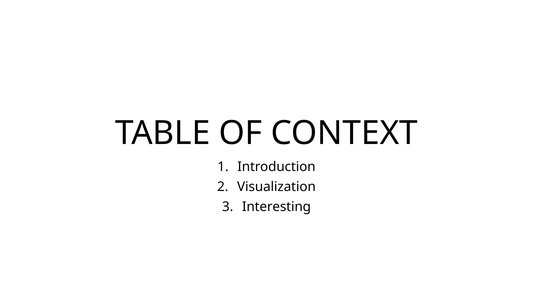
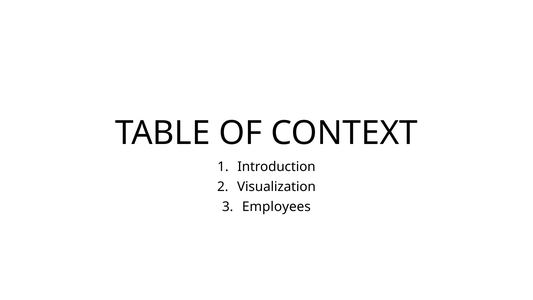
Interesting: Interesting -> Employees
